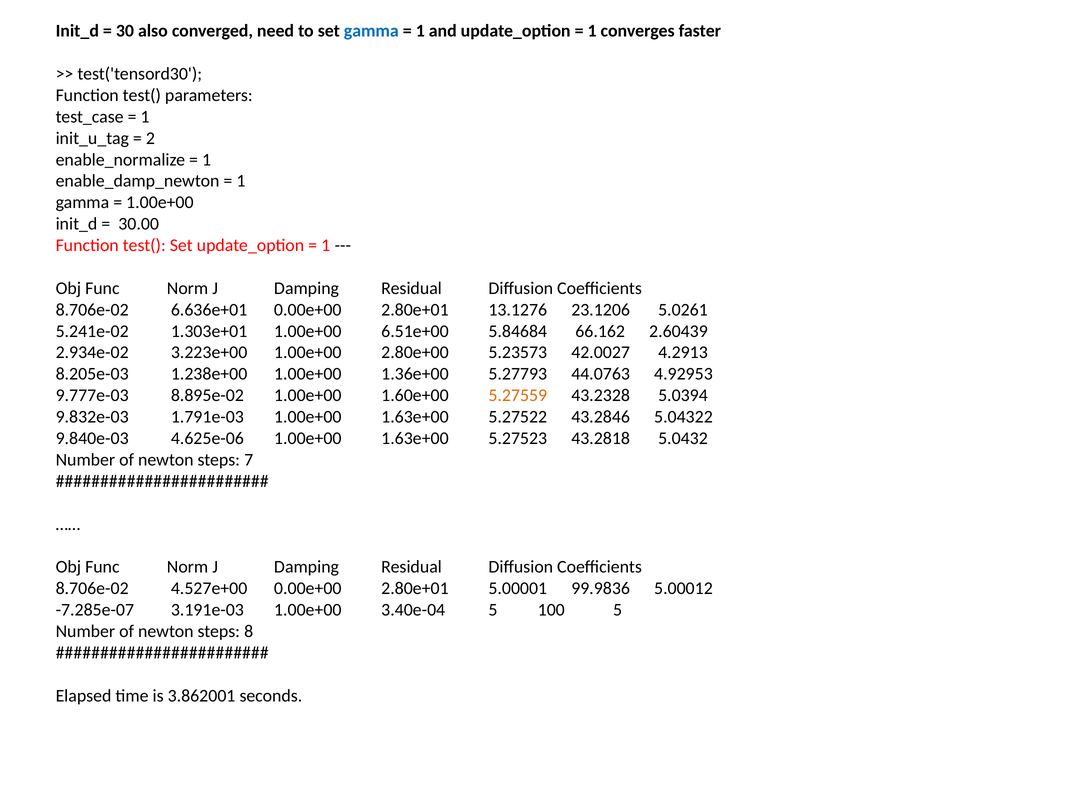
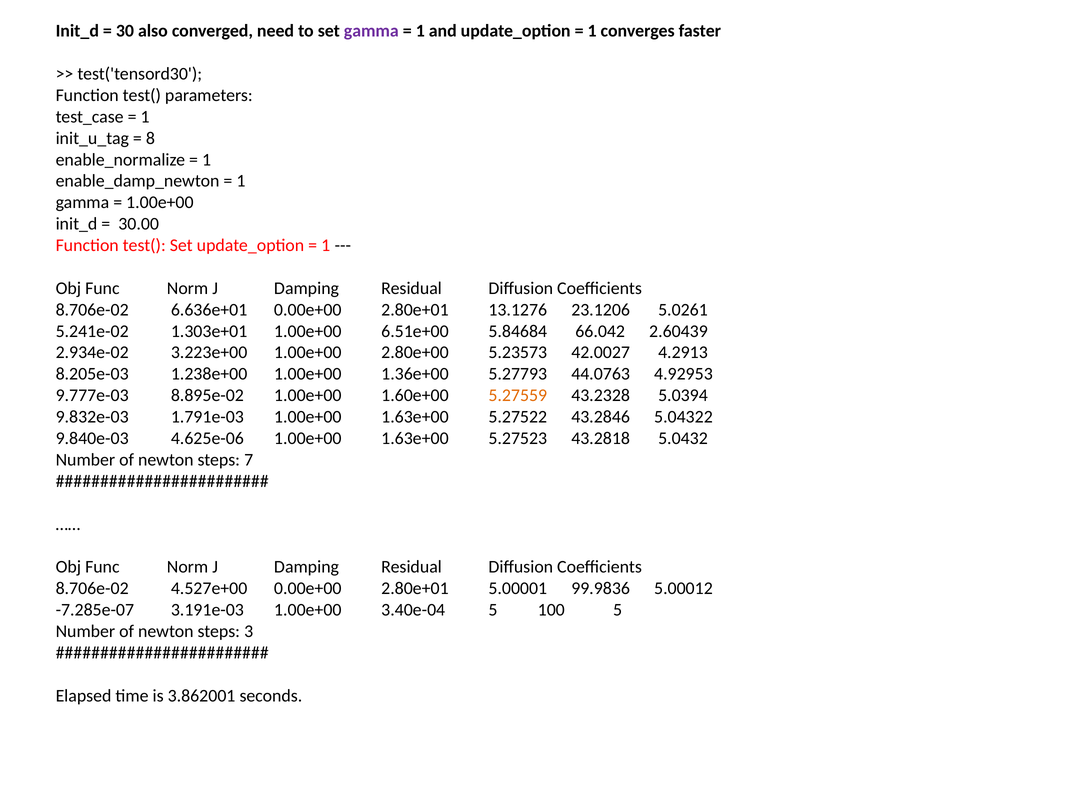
gamma at (371, 31) colour: blue -> purple
2: 2 -> 8
66.162: 66.162 -> 66.042
8: 8 -> 3
